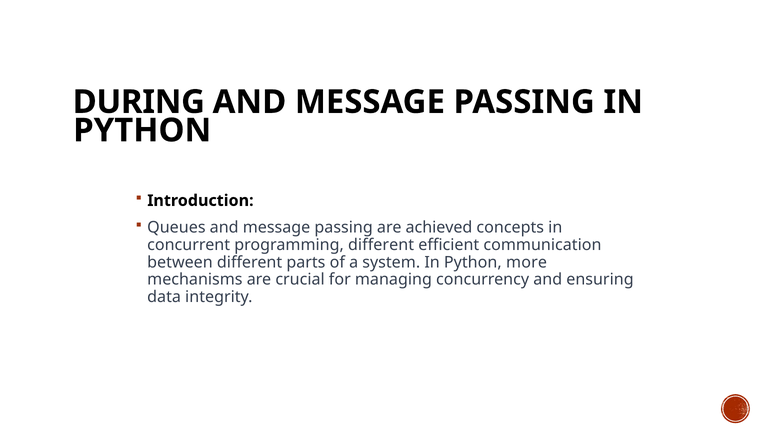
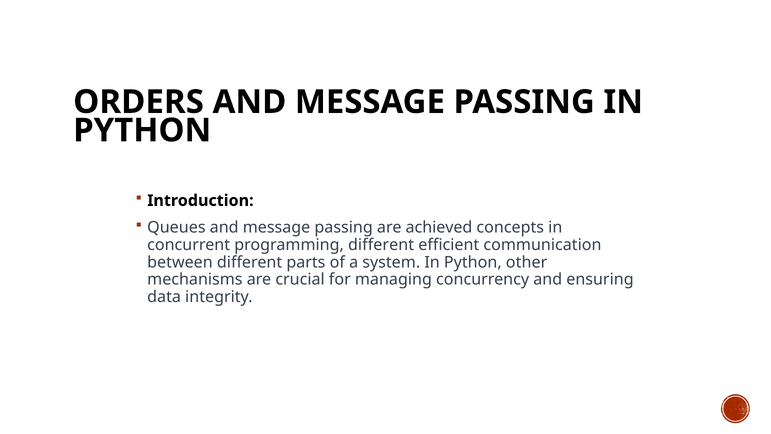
DURING: DURING -> ORDERS
more: more -> other
